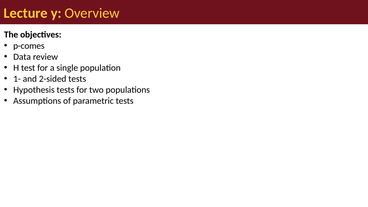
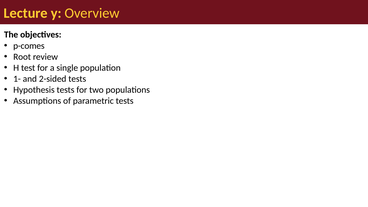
Data: Data -> Root
